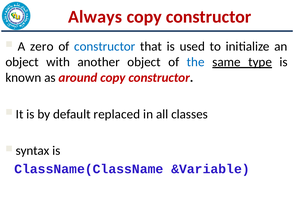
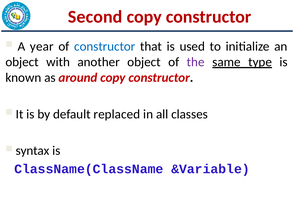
Always: Always -> Second
zero: zero -> year
the colour: blue -> purple
